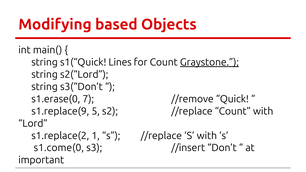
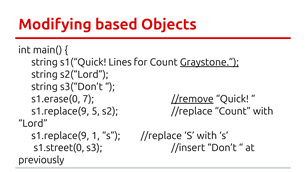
//remove underline: none -> present
s1.replace(2 at (60, 136): s1.replace(2 -> s1.replace(9
s1.come(0: s1.come(0 -> s1.street(0
important: important -> previously
